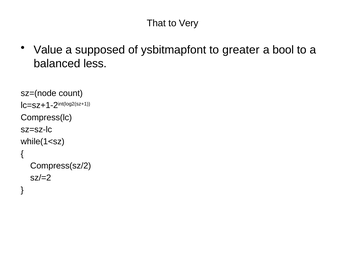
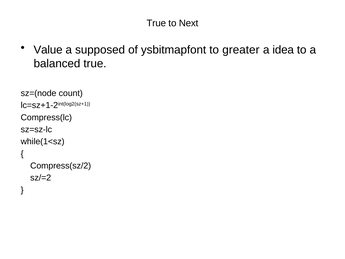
That at (156, 23): That -> True
Very: Very -> Next
bool: bool -> idea
balanced less: less -> true
